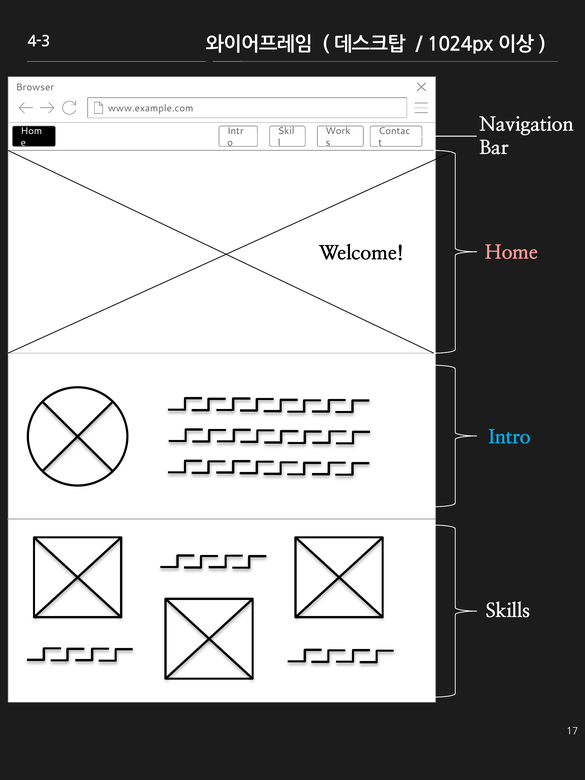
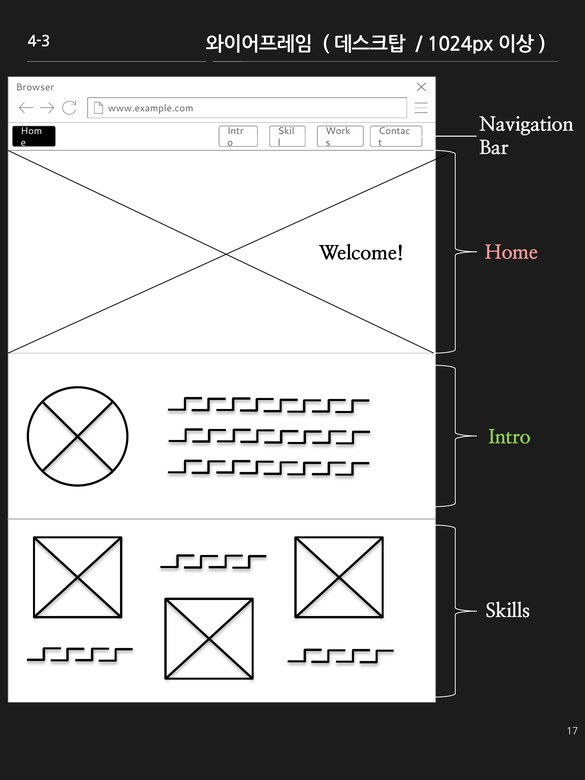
Intro colour: light blue -> light green
